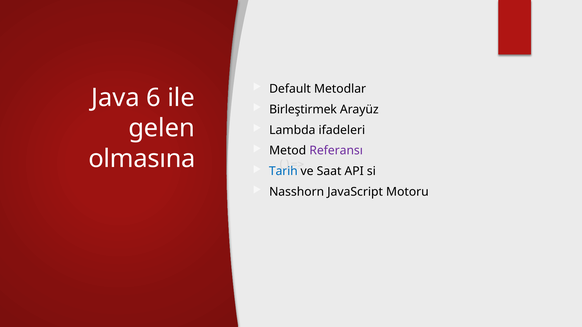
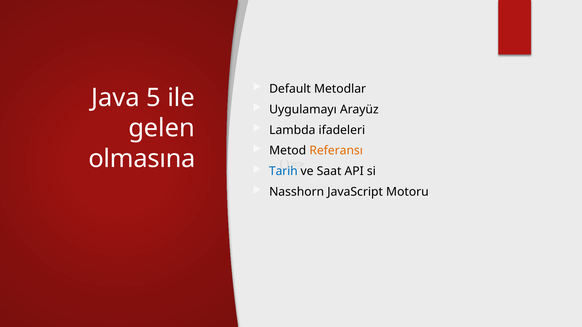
6: 6 -> 5
Birleştirmek: Birleştirmek -> Uygulamayı
Referansı colour: purple -> orange
